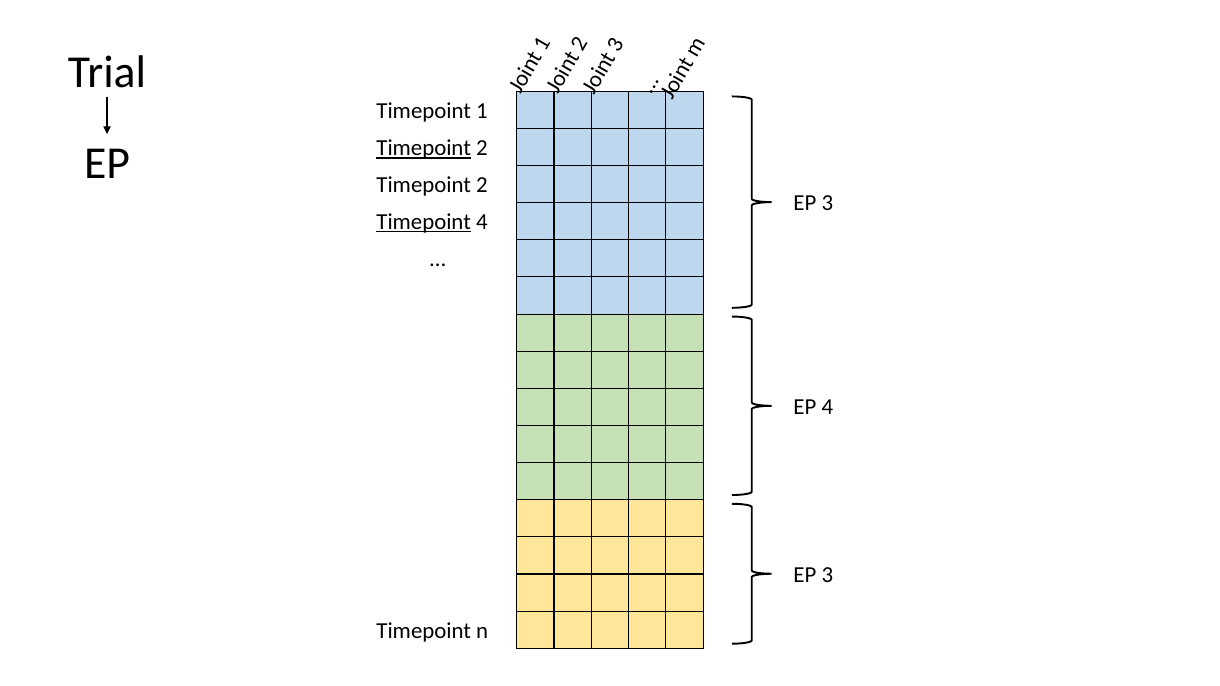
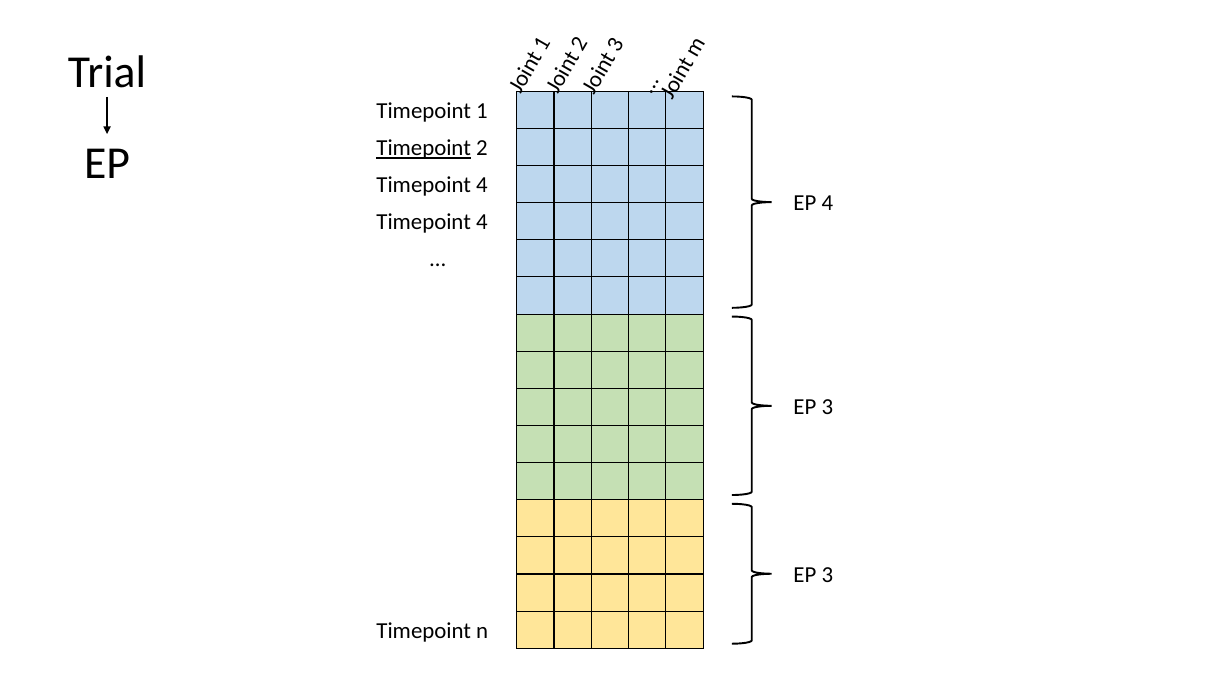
2 at (482, 185): 2 -> 4
3 at (827, 204): 3 -> 4
Timepoint at (424, 222) underline: present -> none
4 at (827, 407): 4 -> 3
